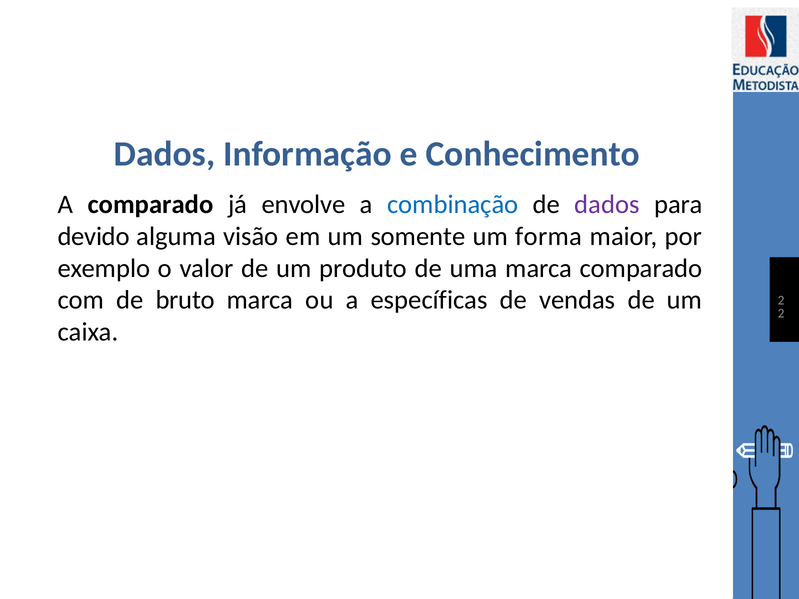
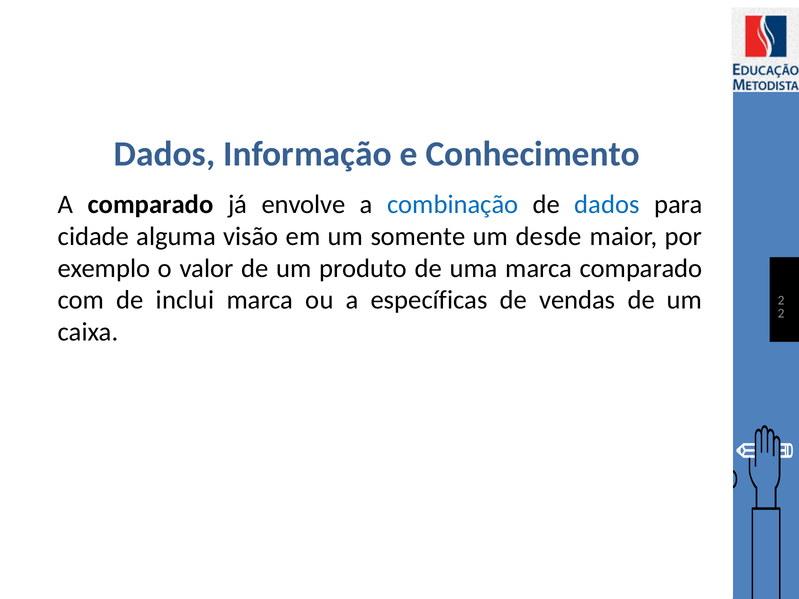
dados at (607, 204) colour: purple -> blue
devido: devido -> cidade
forma: forma -> desde
bruto: bruto -> inclui
